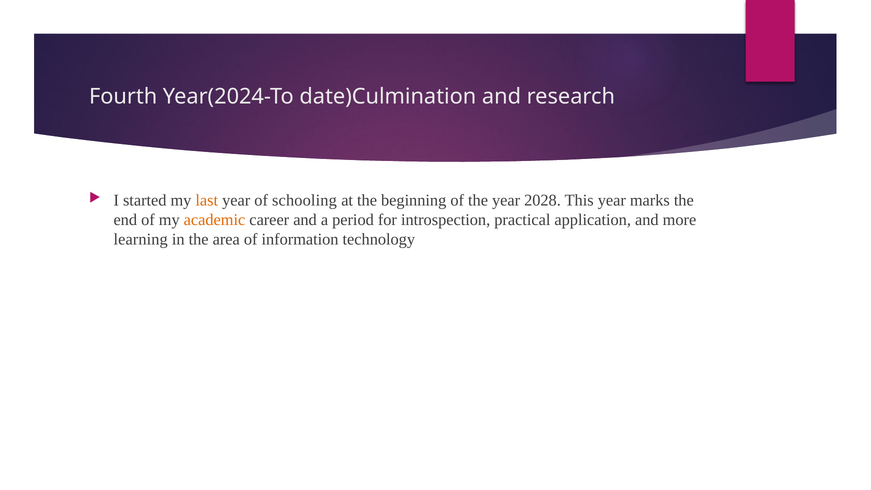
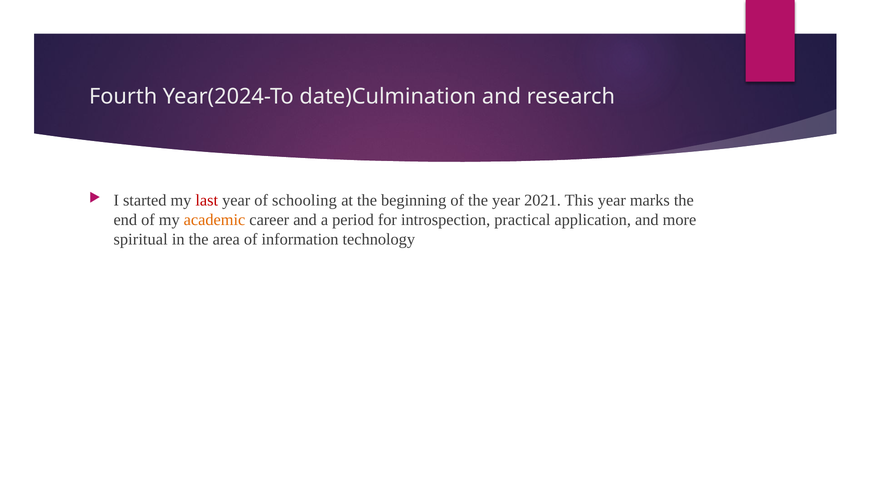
last colour: orange -> red
2028: 2028 -> 2021
learning: learning -> spiritual
